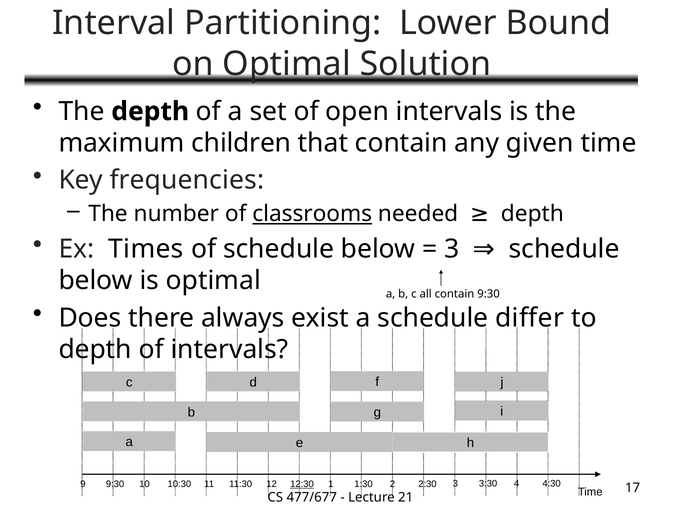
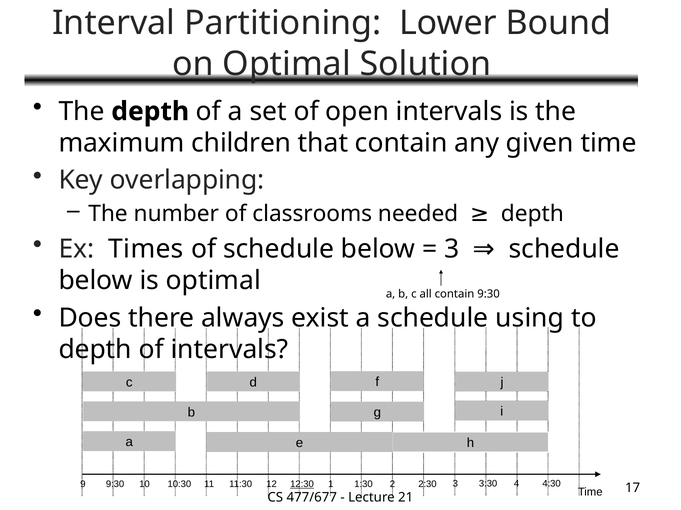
frequencies: frequencies -> overlapping
classrooms underline: present -> none
differ: differ -> using
